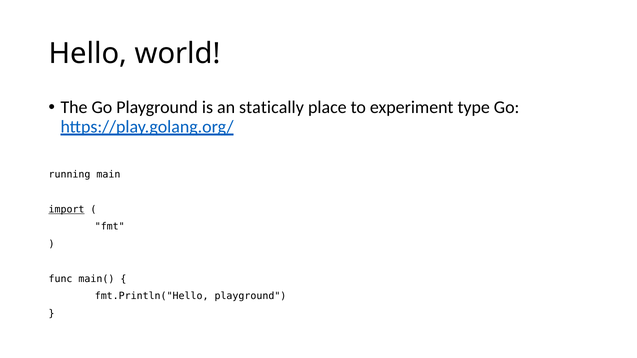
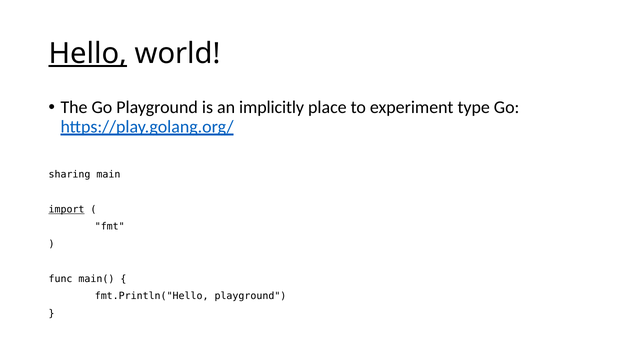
Hello underline: none -> present
statically: statically -> implicitly
running: running -> sharing
